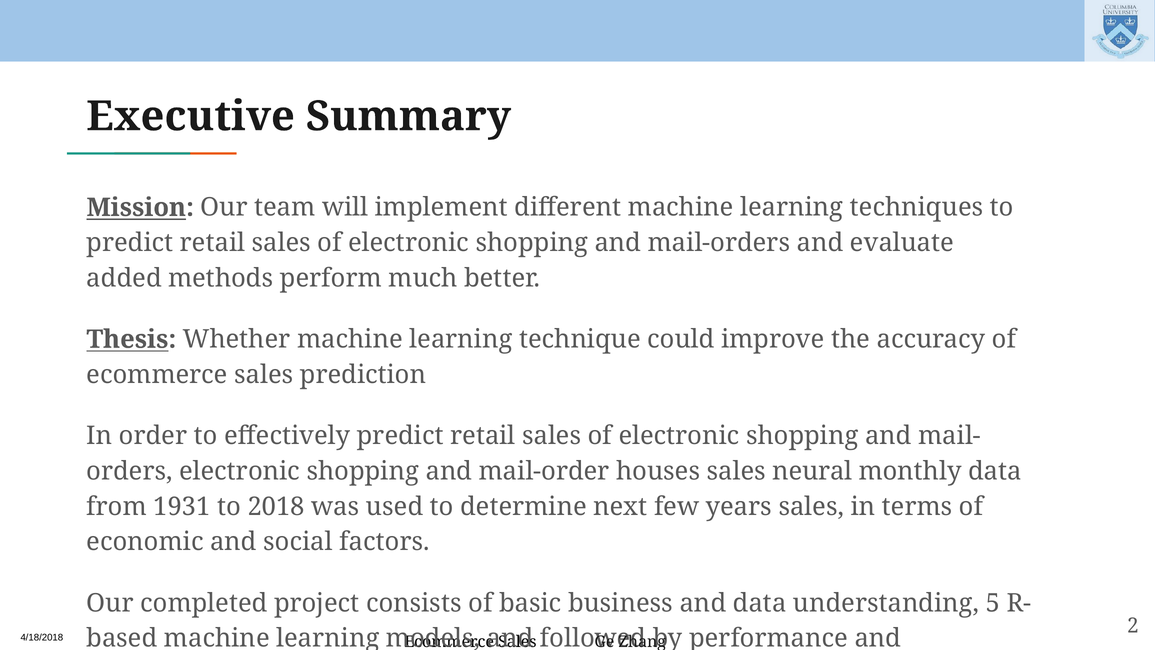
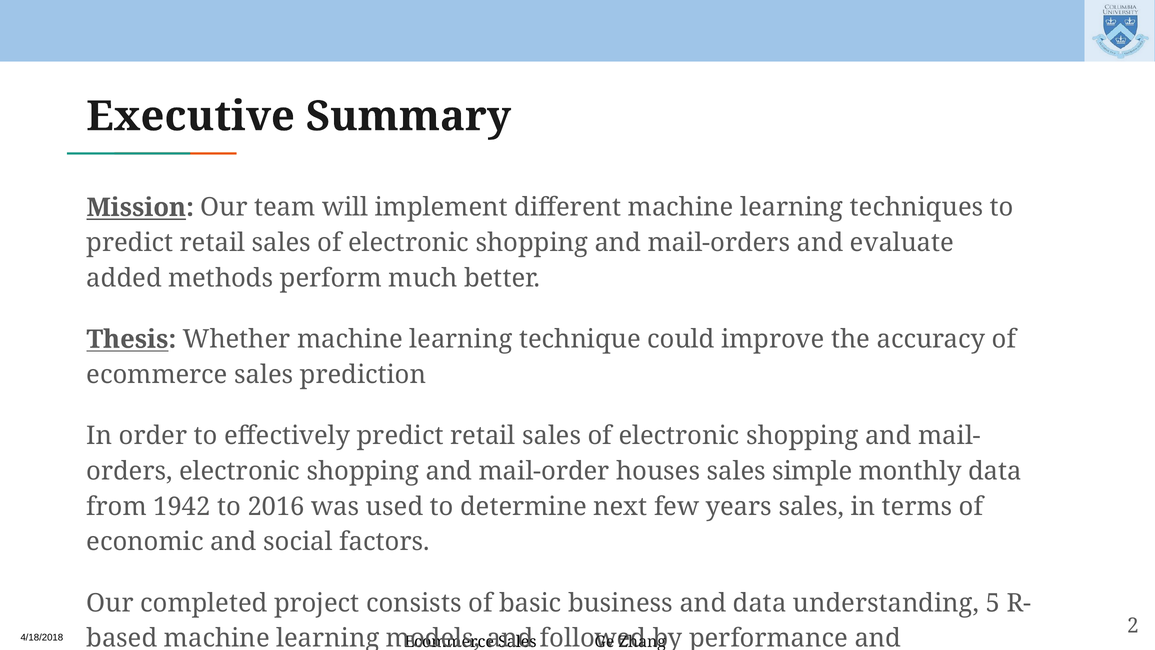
neural: neural -> simple
1931: 1931 -> 1942
2018: 2018 -> 2016
